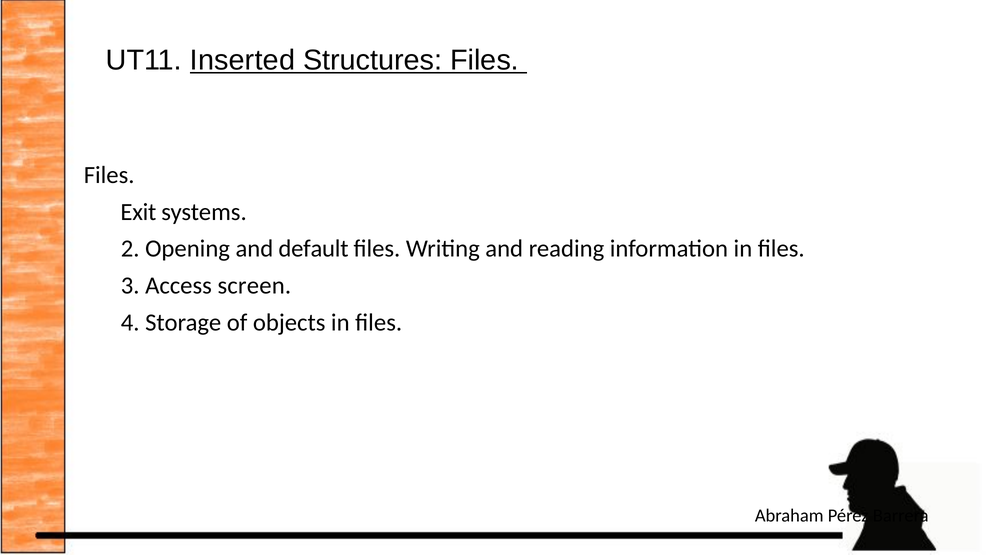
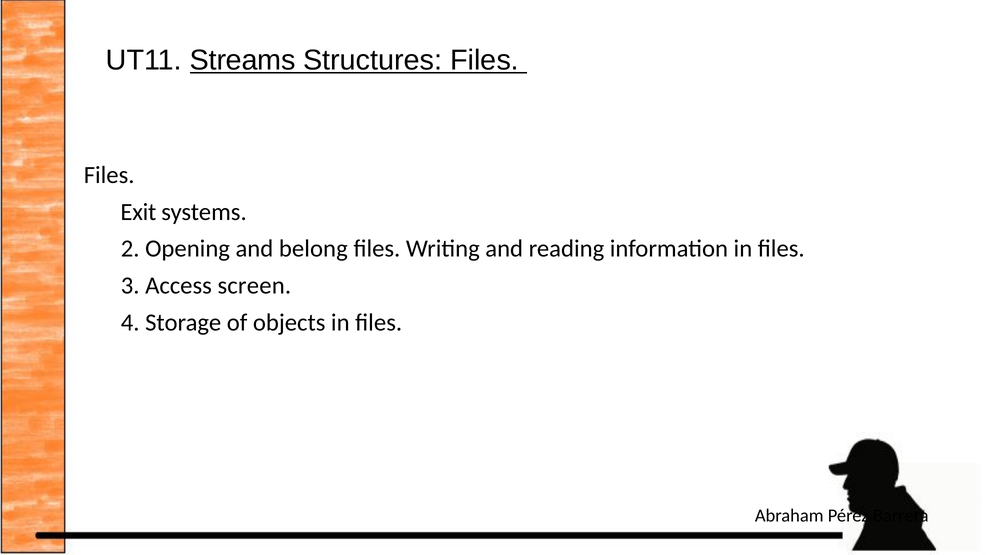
Inserted: Inserted -> Streams
default: default -> belong
